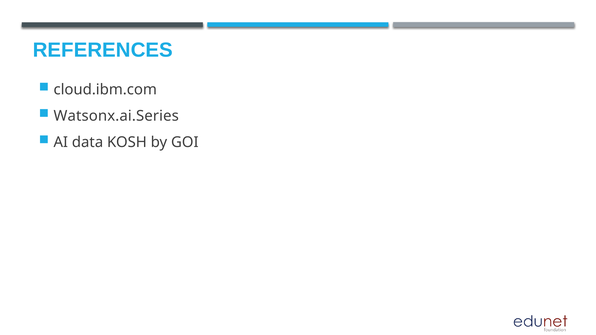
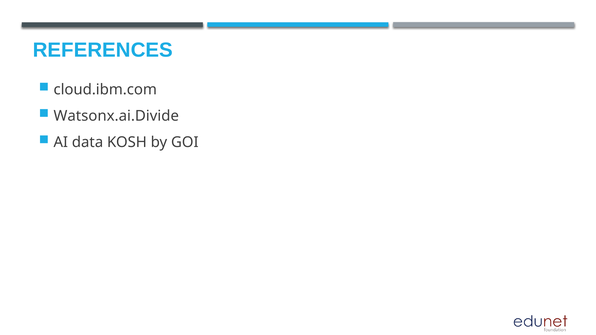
Watsonx.ai.Series: Watsonx.ai.Series -> Watsonx.ai.Divide
